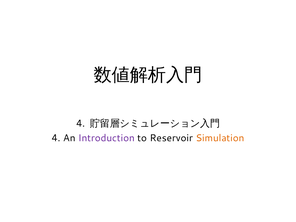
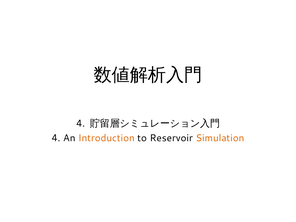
Introduction colour: purple -> orange
